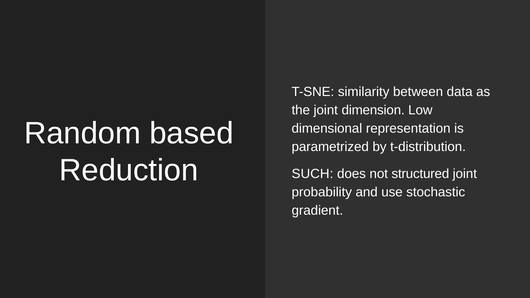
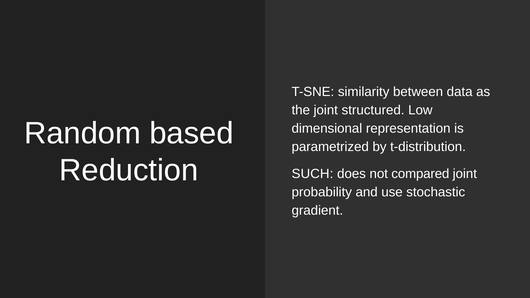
dimension: dimension -> structured
structured: structured -> compared
